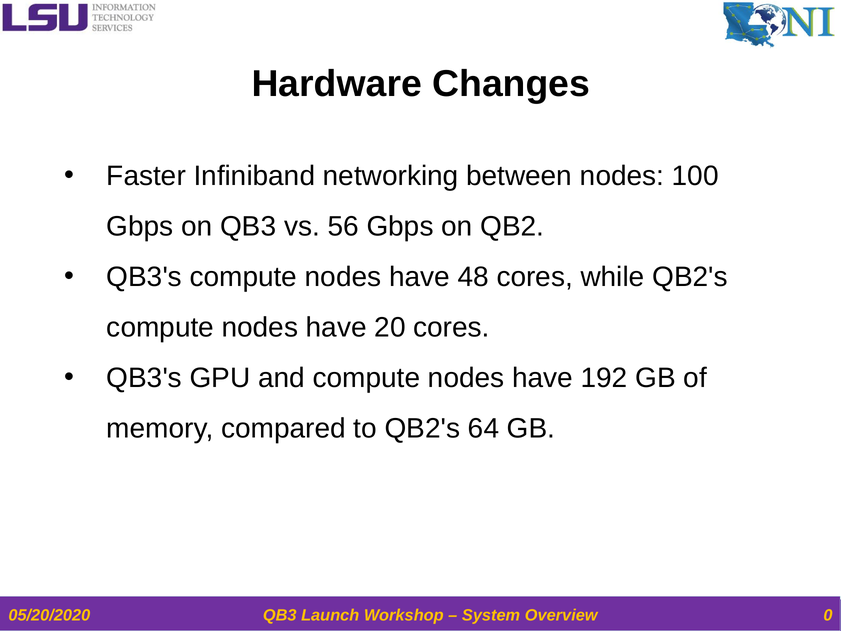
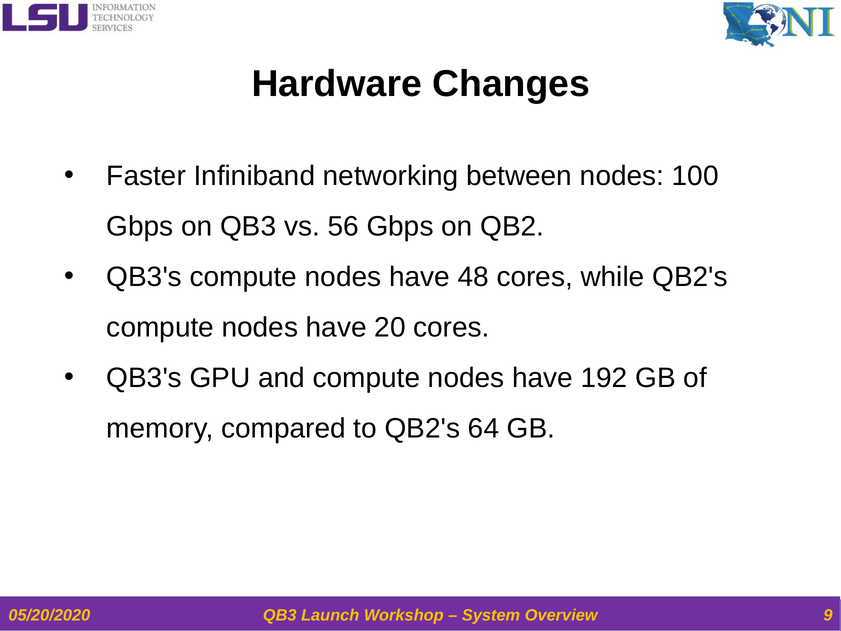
0: 0 -> 9
